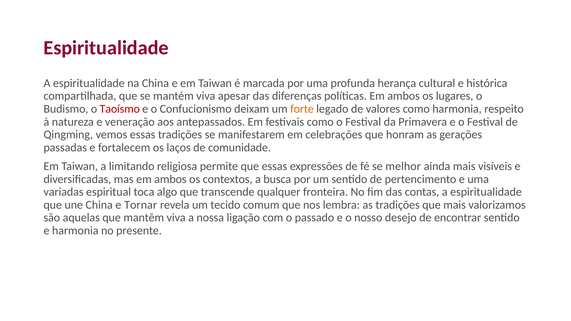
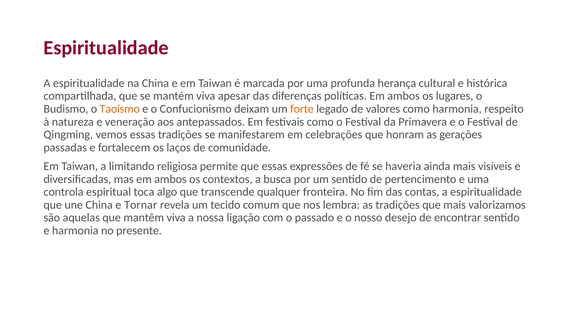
Taoísmo colour: red -> orange
melhor: melhor -> haveria
variadas: variadas -> controla
